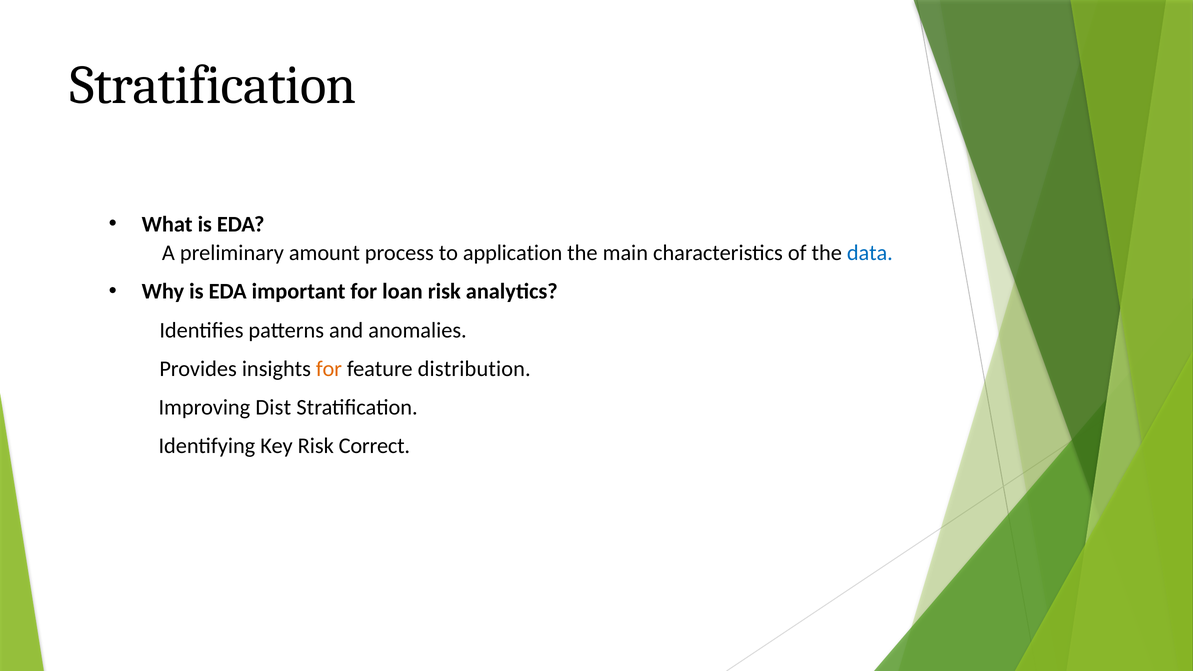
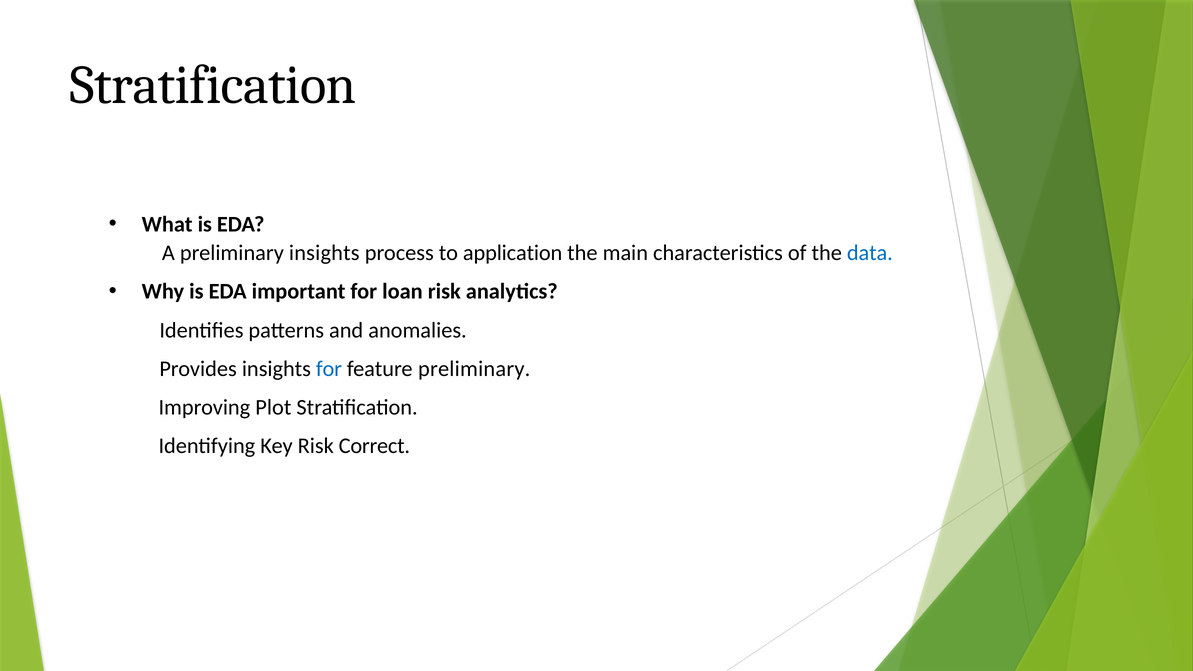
preliminary amount: amount -> insights
for at (329, 369) colour: orange -> blue
feature distribution: distribution -> preliminary
Dist: Dist -> Plot
